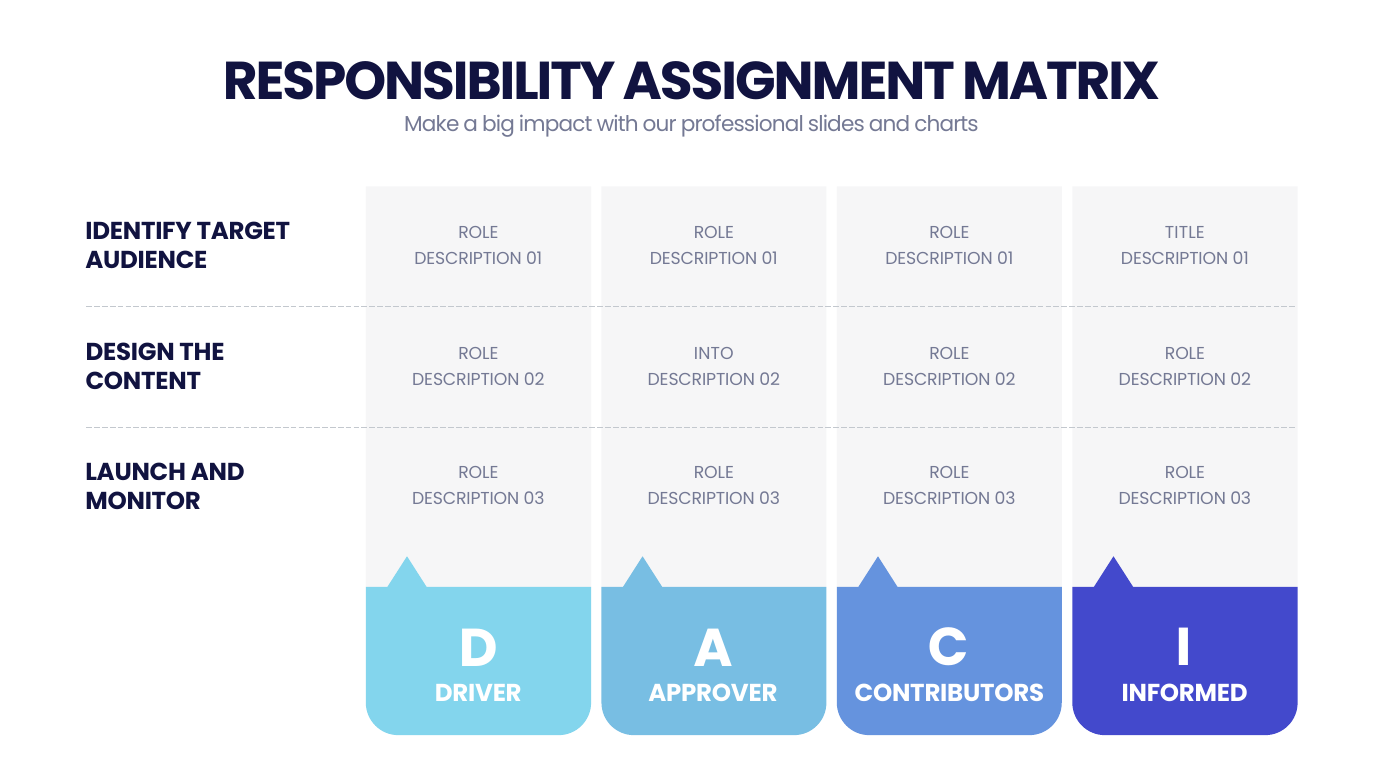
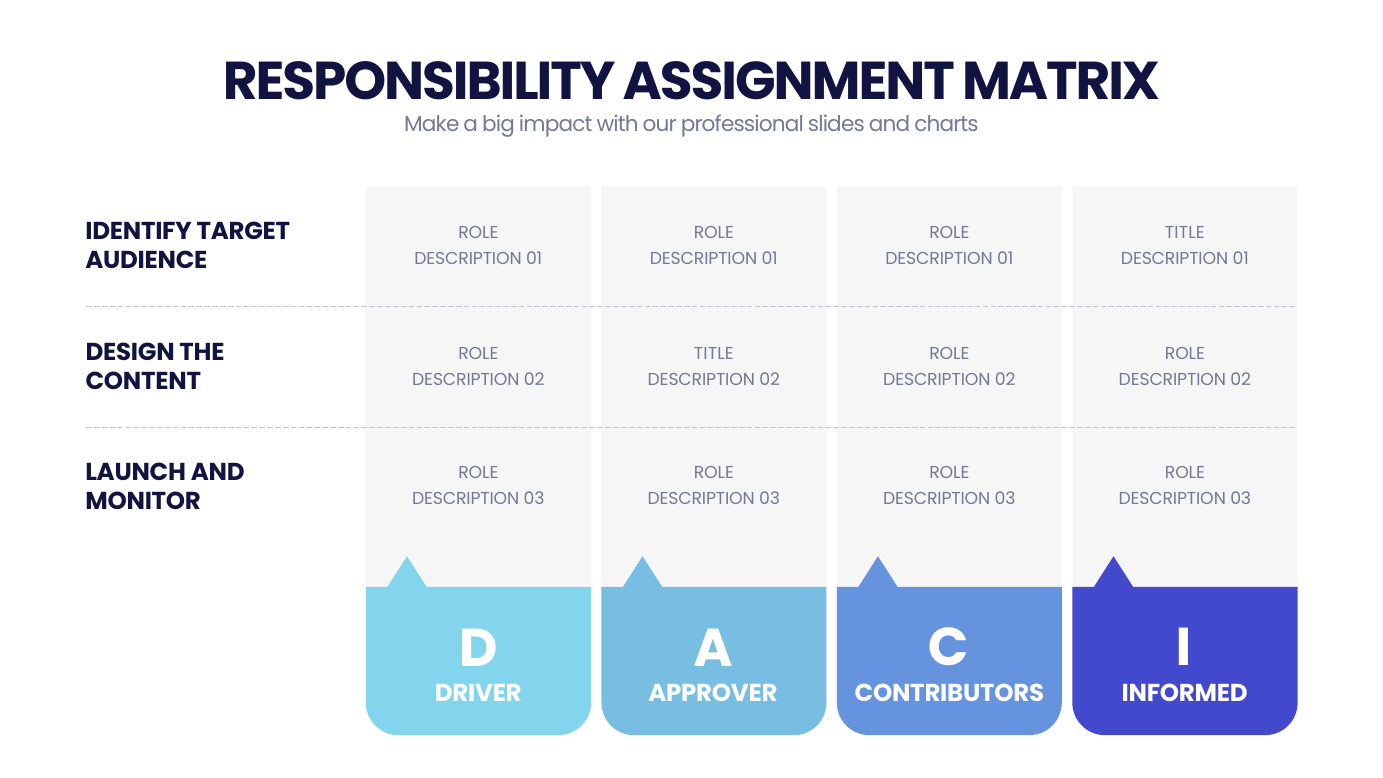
INTO at (714, 354): INTO -> TITLE
